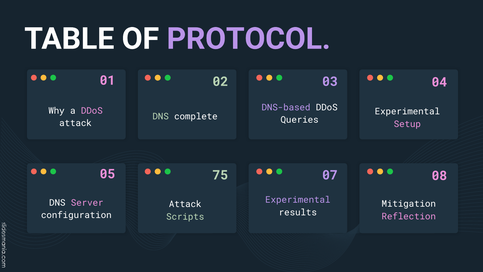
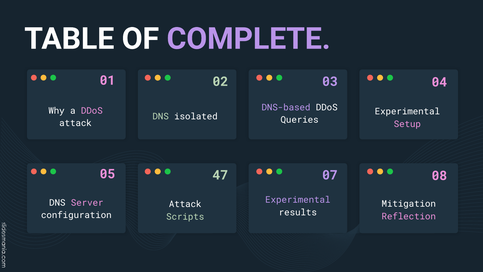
PROTOCOL: PROTOCOL -> COMPLETE
complete: complete -> isolated
75: 75 -> 47
